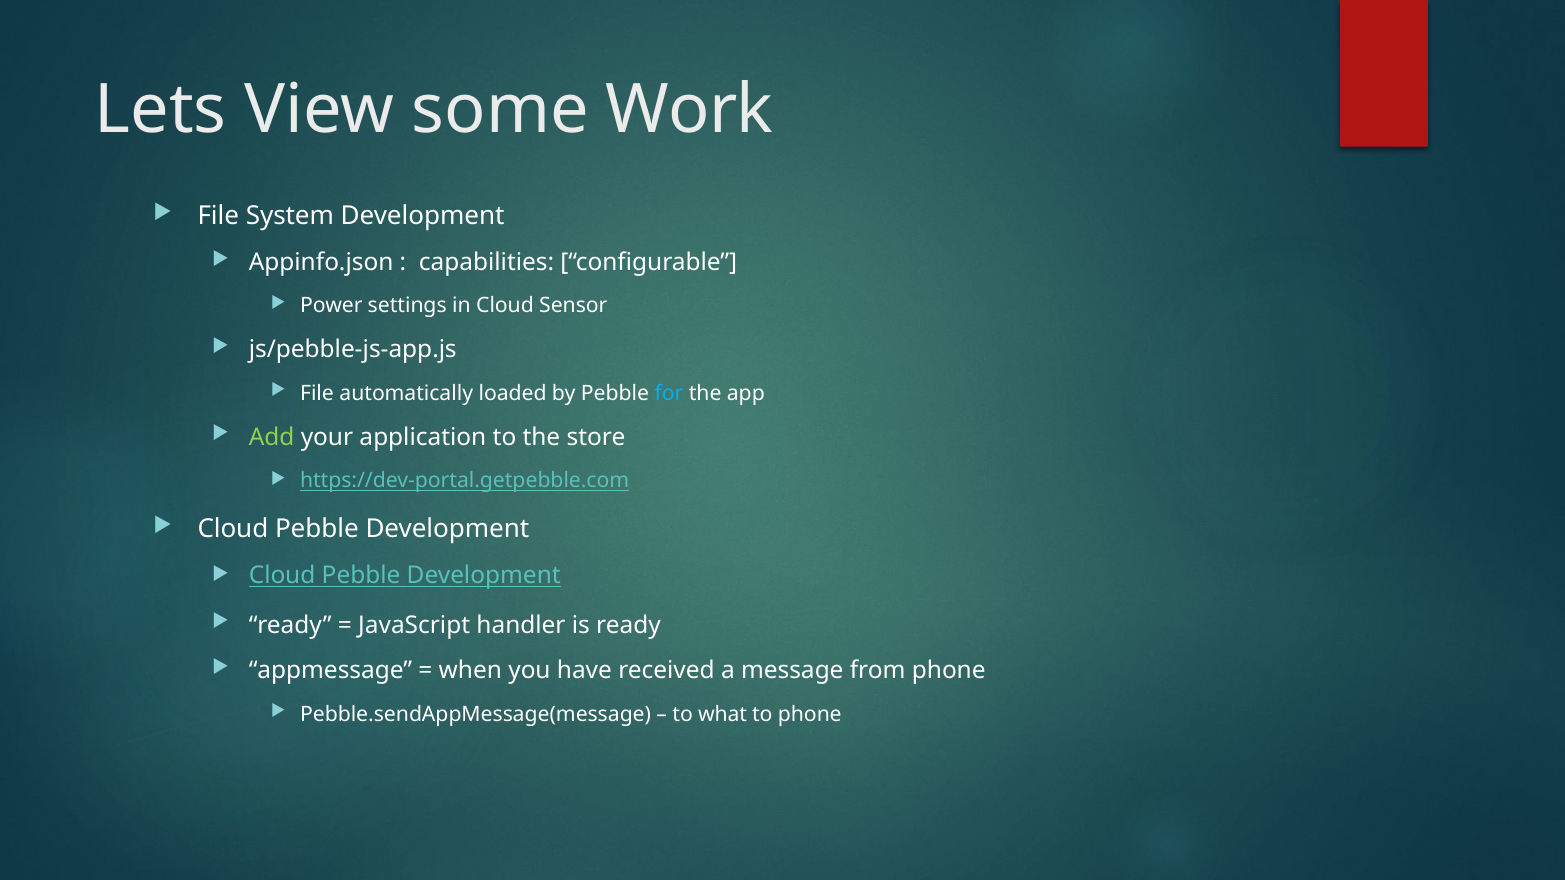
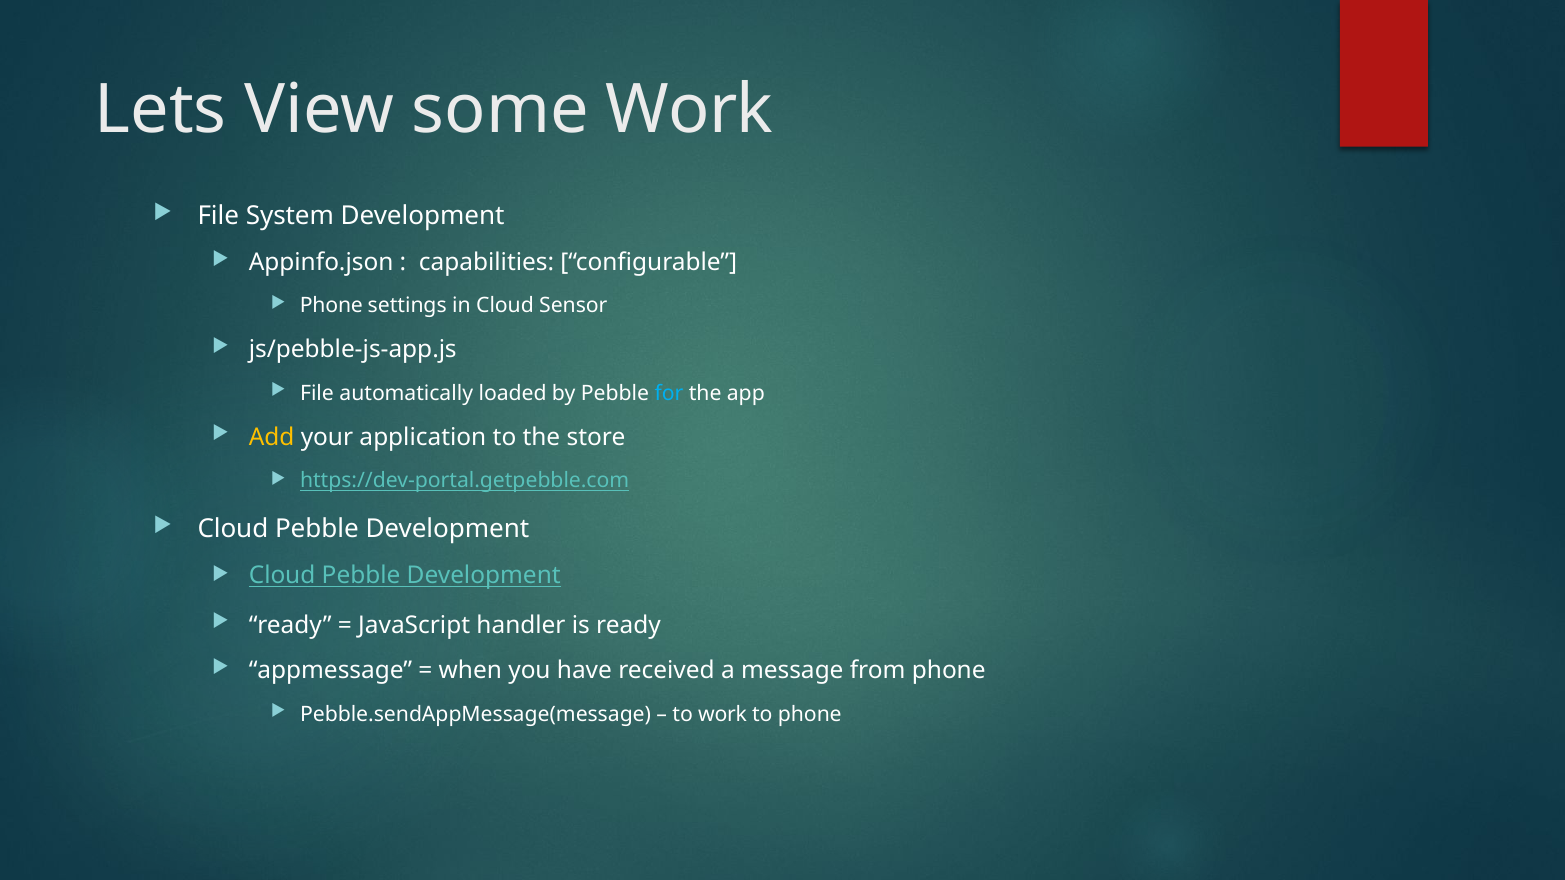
Power at (331, 306): Power -> Phone
Add colour: light green -> yellow
to what: what -> work
